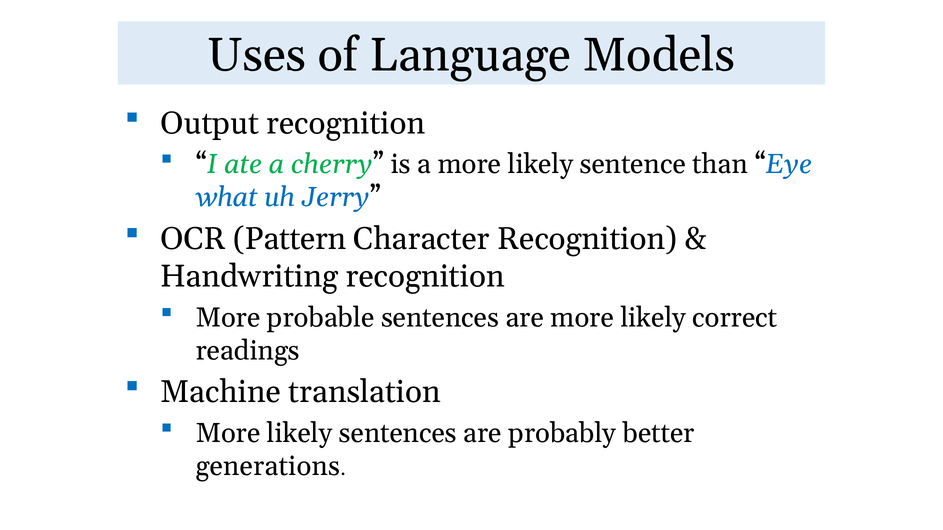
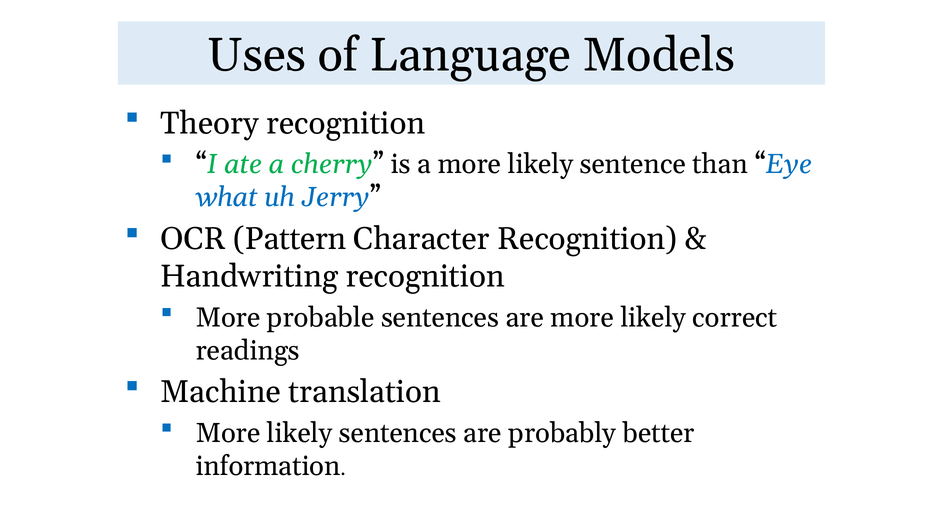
Output: Output -> Theory
generations: generations -> information
